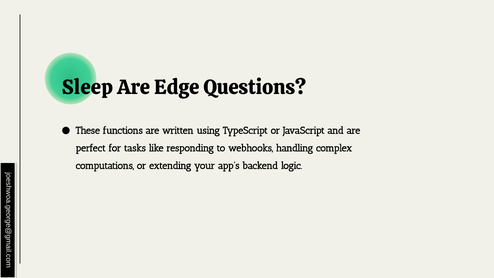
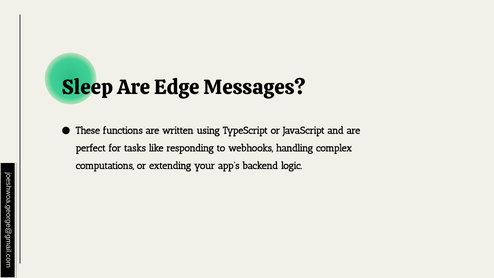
Questions: Questions -> Messages
